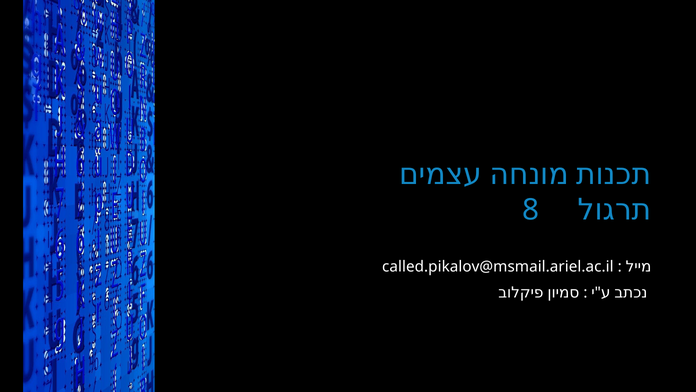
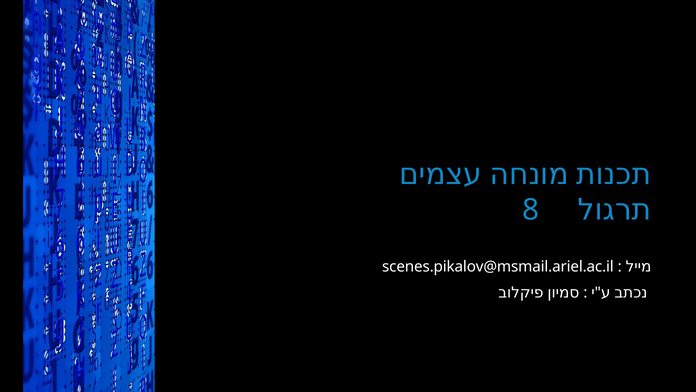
called.pikalov@msmail.ariel.ac.il: called.pikalov@msmail.ariel.ac.il -> scenes.pikalov@msmail.ariel.ac.il
